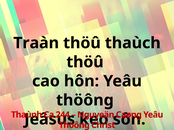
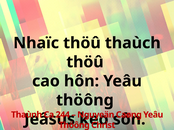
Traàn: Traàn -> Nhaïc
